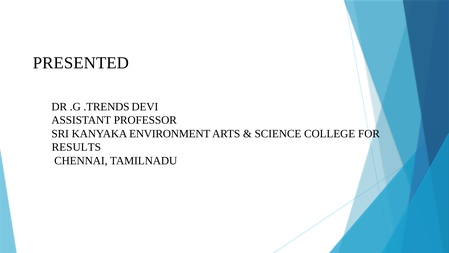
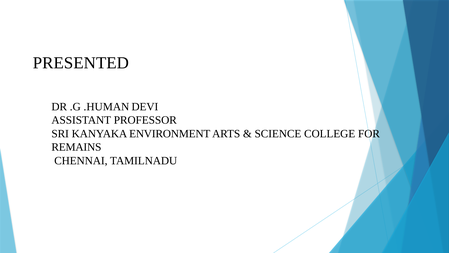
.TRENDS: .TRENDS -> .HUMAN
RESULTS: RESULTS -> REMAINS
